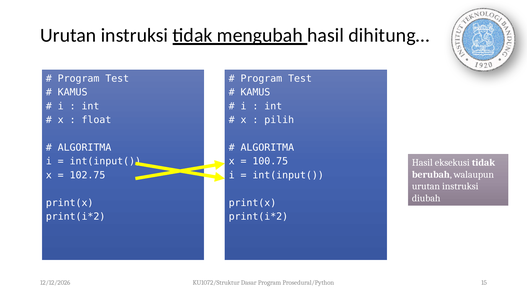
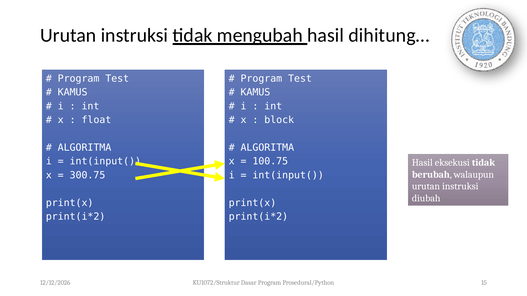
pilih: pilih -> block
102.75: 102.75 -> 300.75
